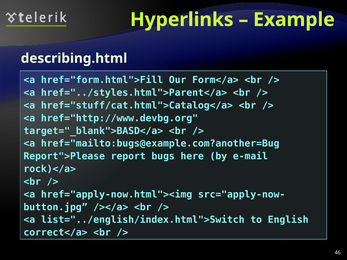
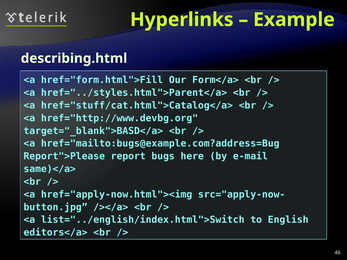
href="mailto:bugs@example.com?another=Bug: href="mailto:bugs@example.com?another=Bug -> href="mailto:bugs@example.com?address=Bug
rock)</a>: rock)</a> -> same)</a>
correct</a>: correct</a> -> editors</a>
